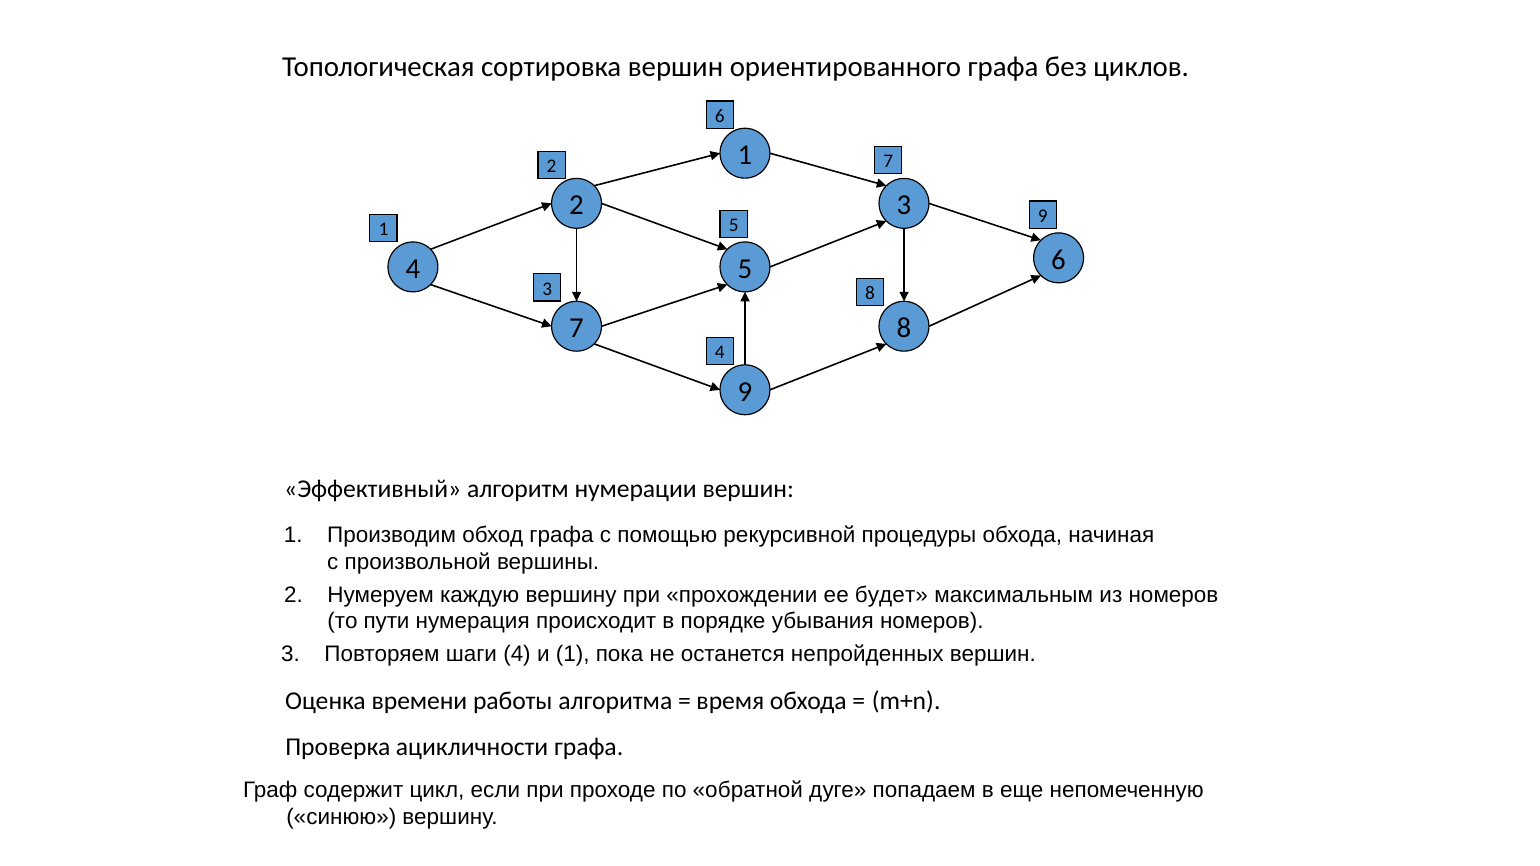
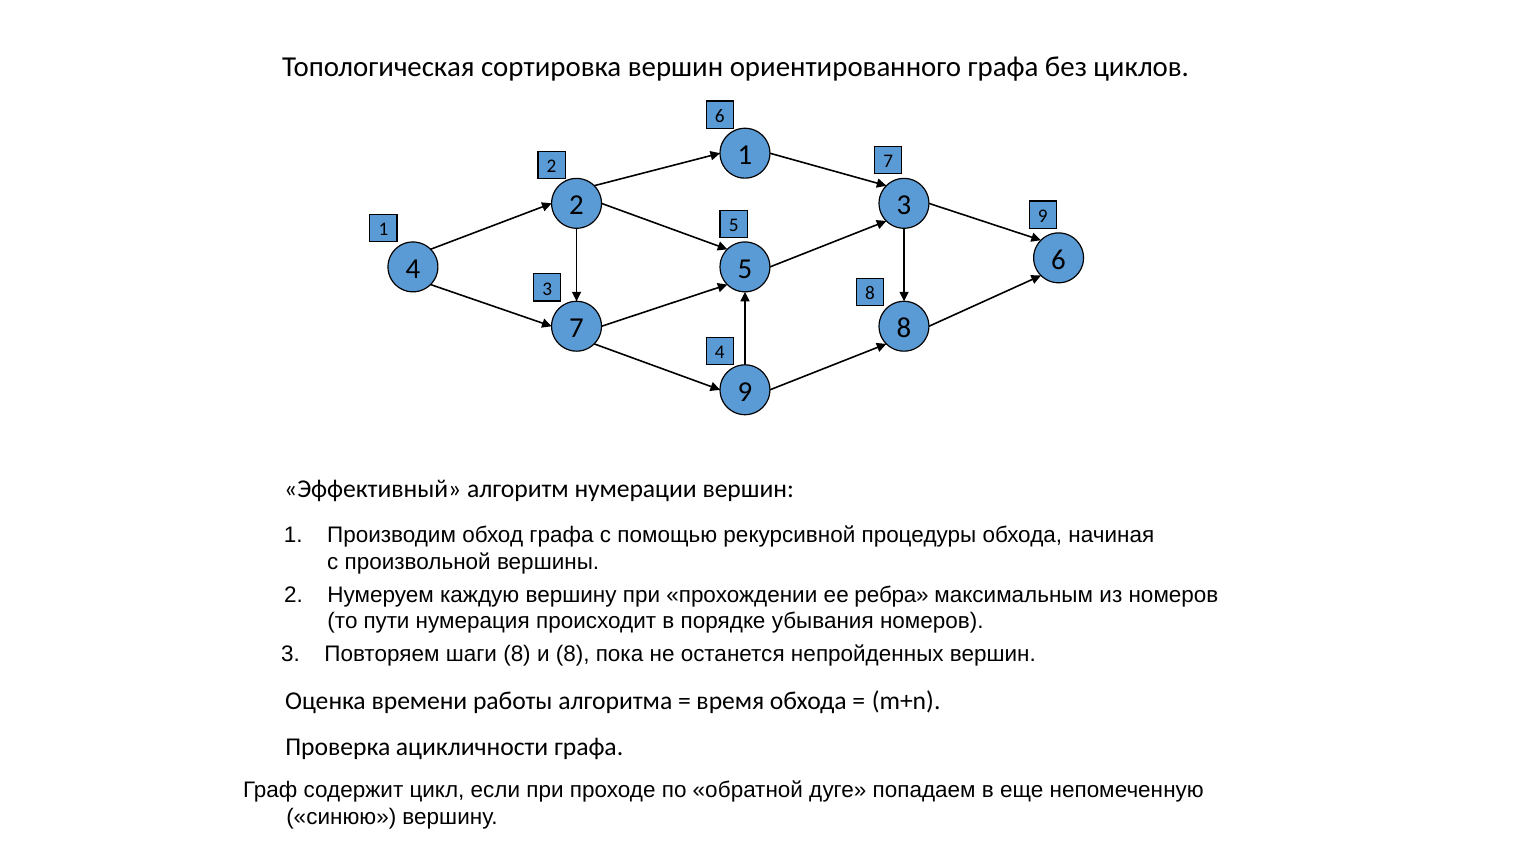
будет: будет -> ребра
шаги 4: 4 -> 8
и 1: 1 -> 8
